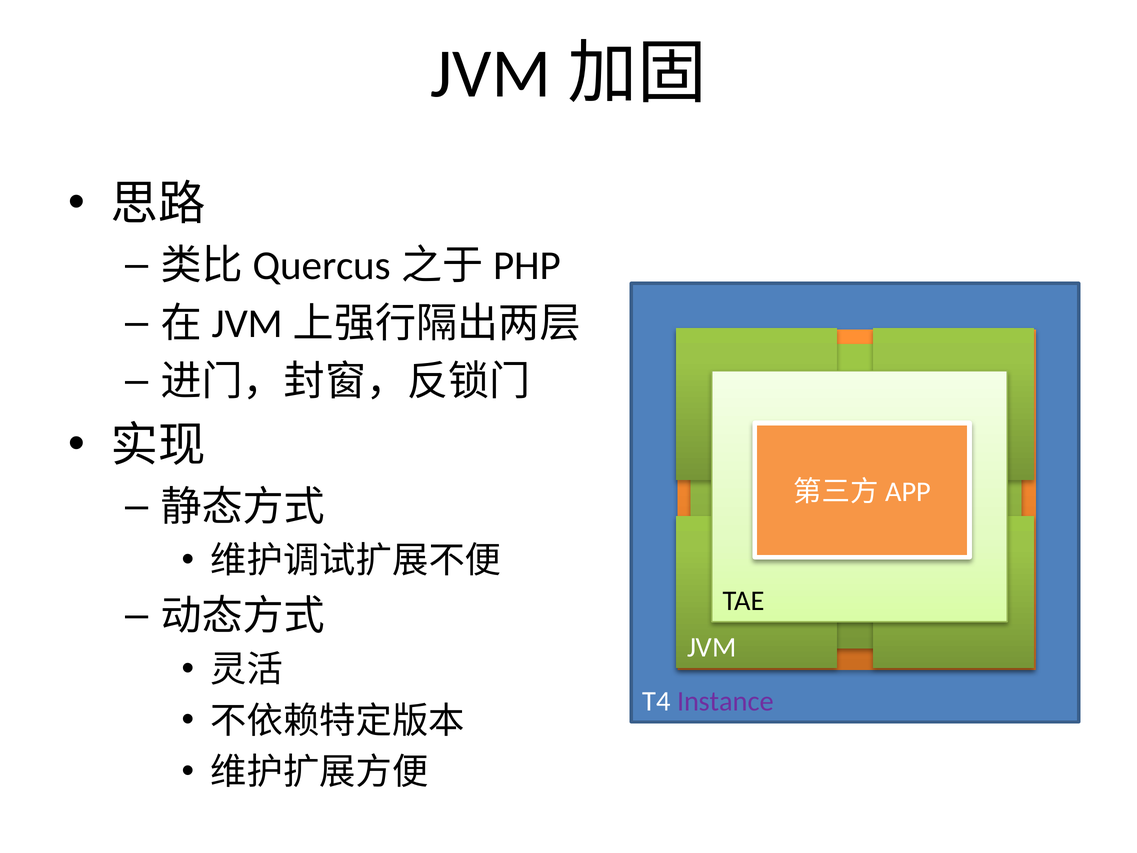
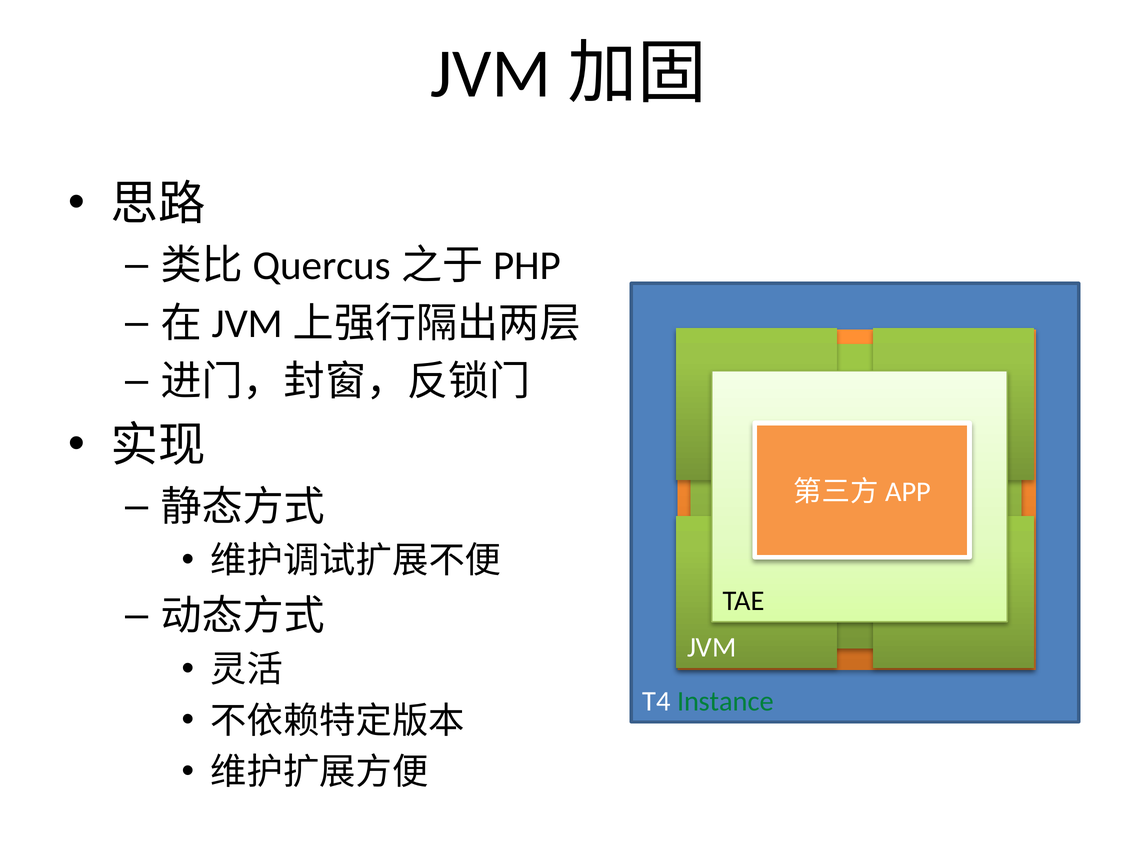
Instance colour: purple -> green
